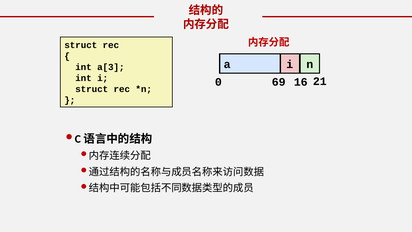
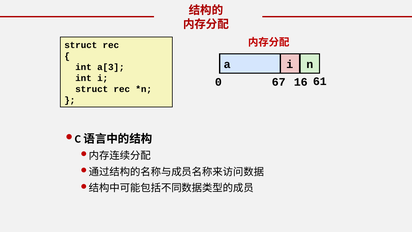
69: 69 -> 67
21: 21 -> 61
